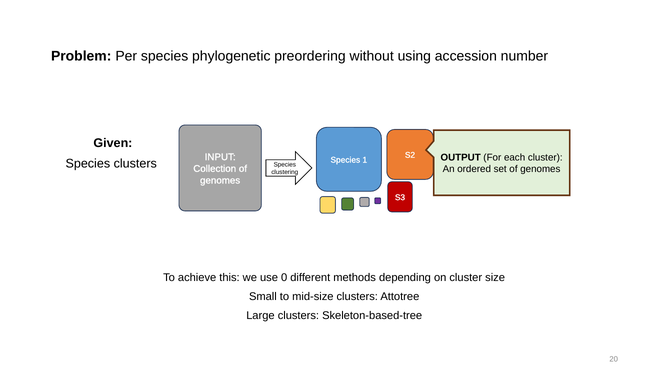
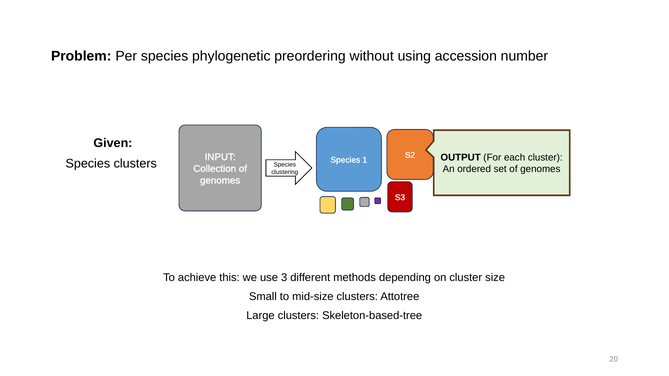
0: 0 -> 3
